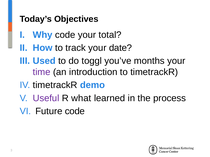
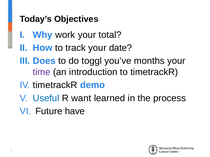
Why code: code -> work
Used: Used -> Does
Useful colour: purple -> blue
what: what -> want
Future code: code -> have
